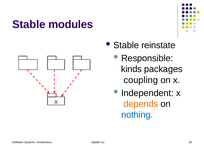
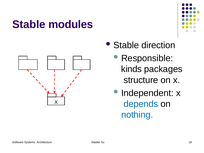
reinstate: reinstate -> direction
coupling: coupling -> structure
depends colour: orange -> blue
